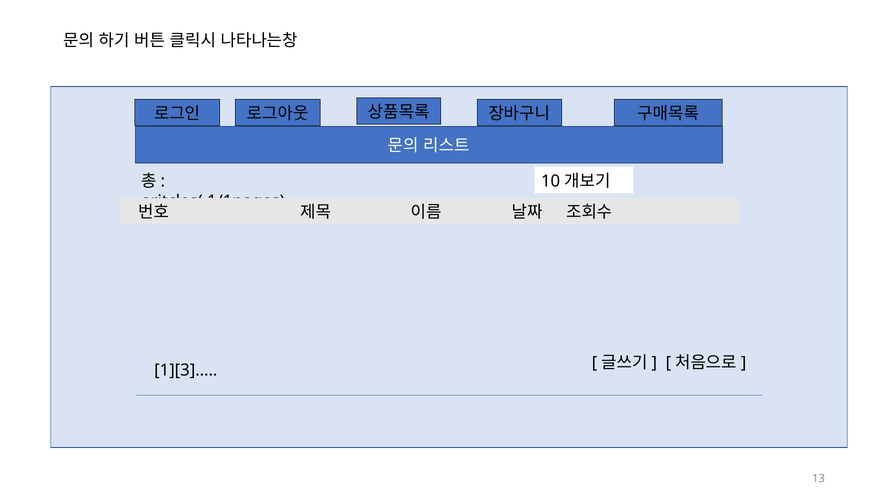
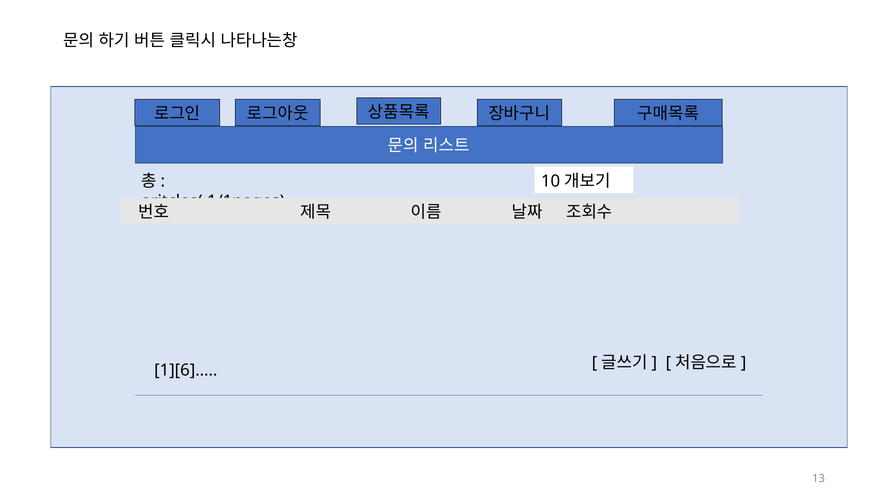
1][3]…: 1][3]… -> 1][6]…
